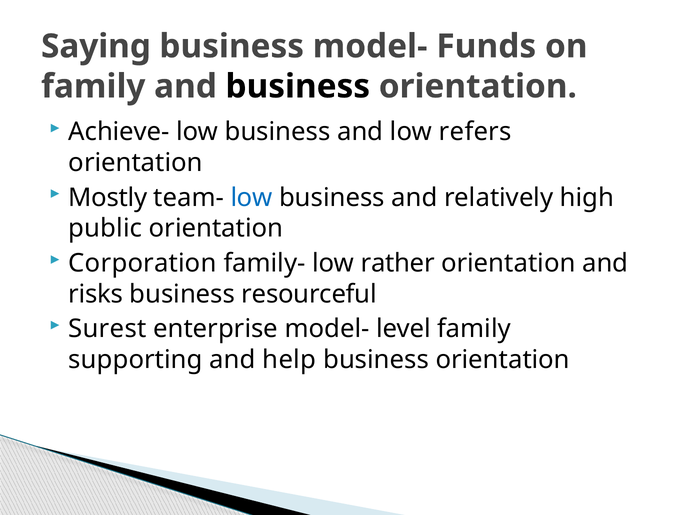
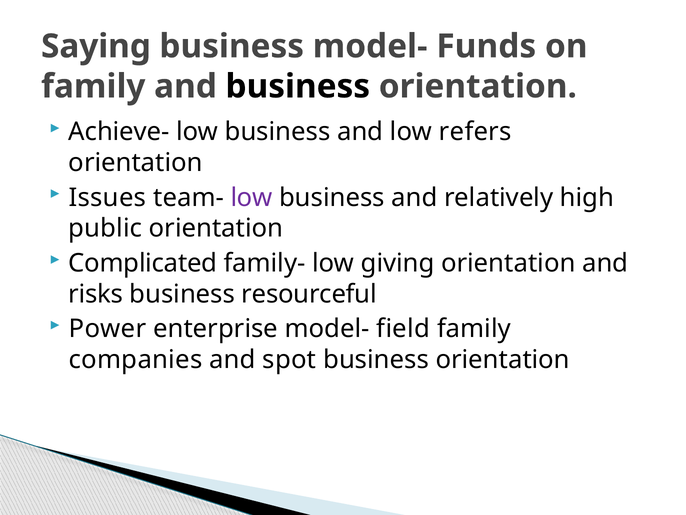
Mostly: Mostly -> Issues
low at (252, 197) colour: blue -> purple
Corporation: Corporation -> Complicated
rather: rather -> giving
Surest: Surest -> Power
level: level -> field
supporting: supporting -> companies
help: help -> spot
